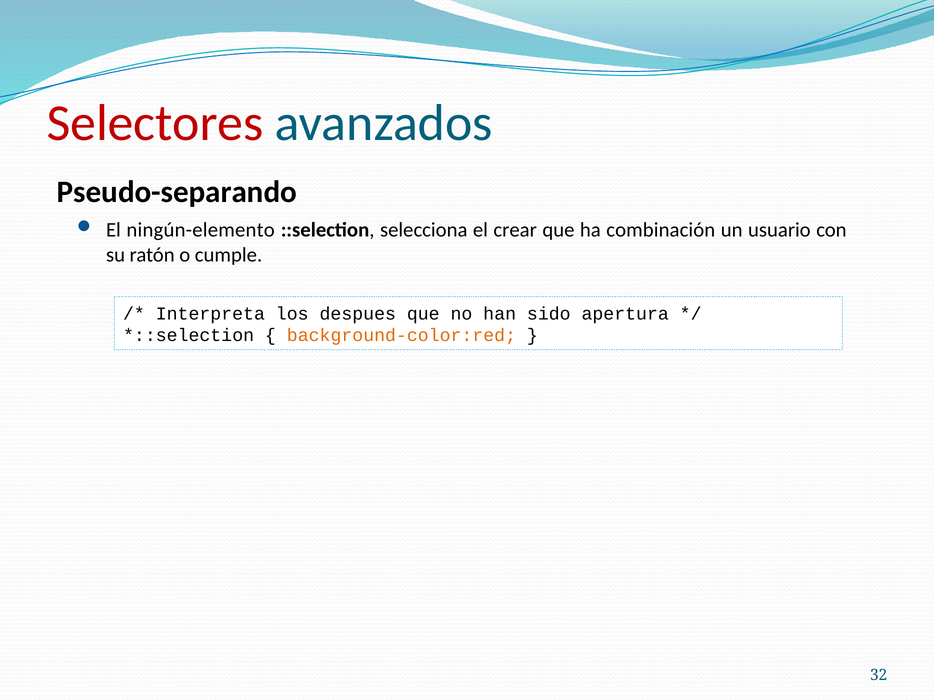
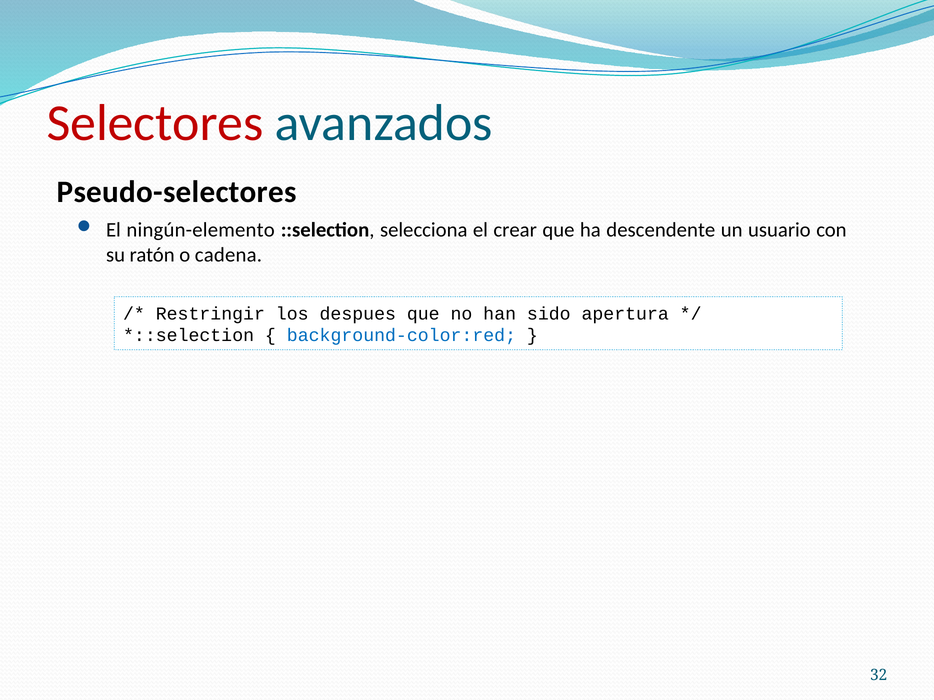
Pseudo-separando: Pseudo-separando -> Pseudo-selectores
combinación: combinación -> descendente
cumple: cumple -> cadena
Interpreta: Interpreta -> Restringir
background-color:red colour: orange -> blue
